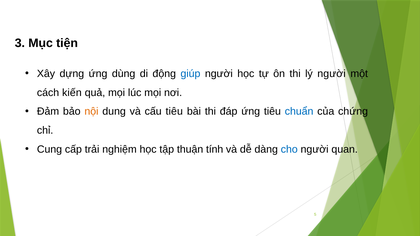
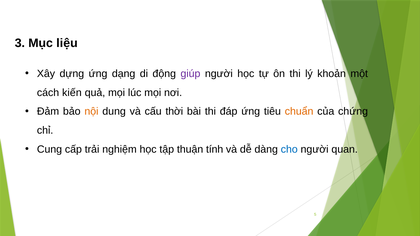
tiện: tiện -> liệu
dùng: dùng -> dạng
giúp colour: blue -> purple
lý người: người -> khoản
cấu tiêu: tiêu -> thời
chuẩn colour: blue -> orange
